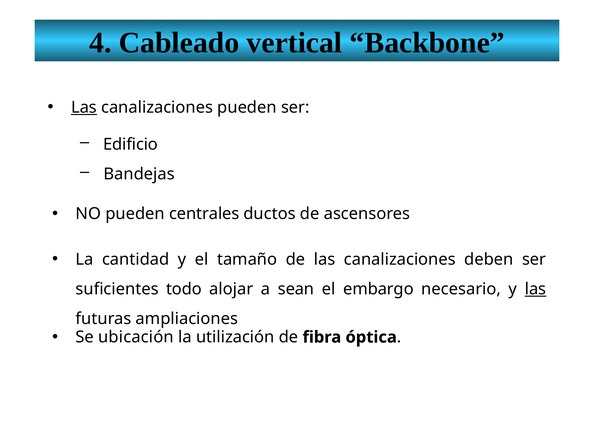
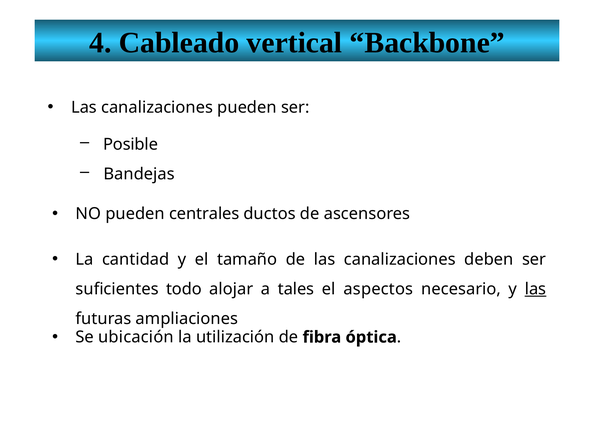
Las at (84, 107) underline: present -> none
Edificio: Edificio -> Posible
sean: sean -> tales
embargo: embargo -> aspectos
